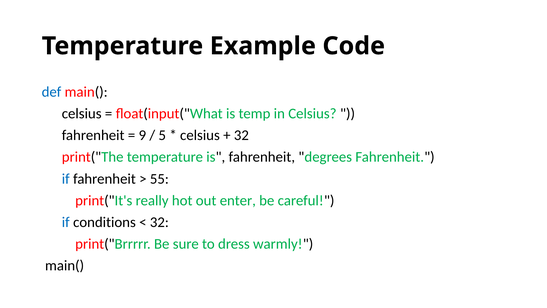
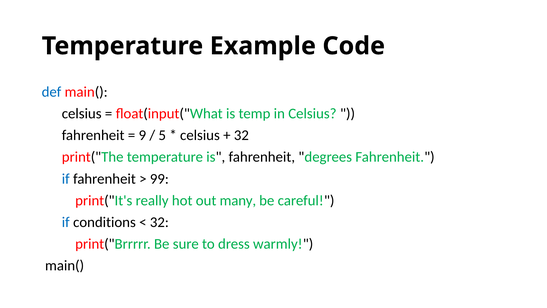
55: 55 -> 99
enter: enter -> many
